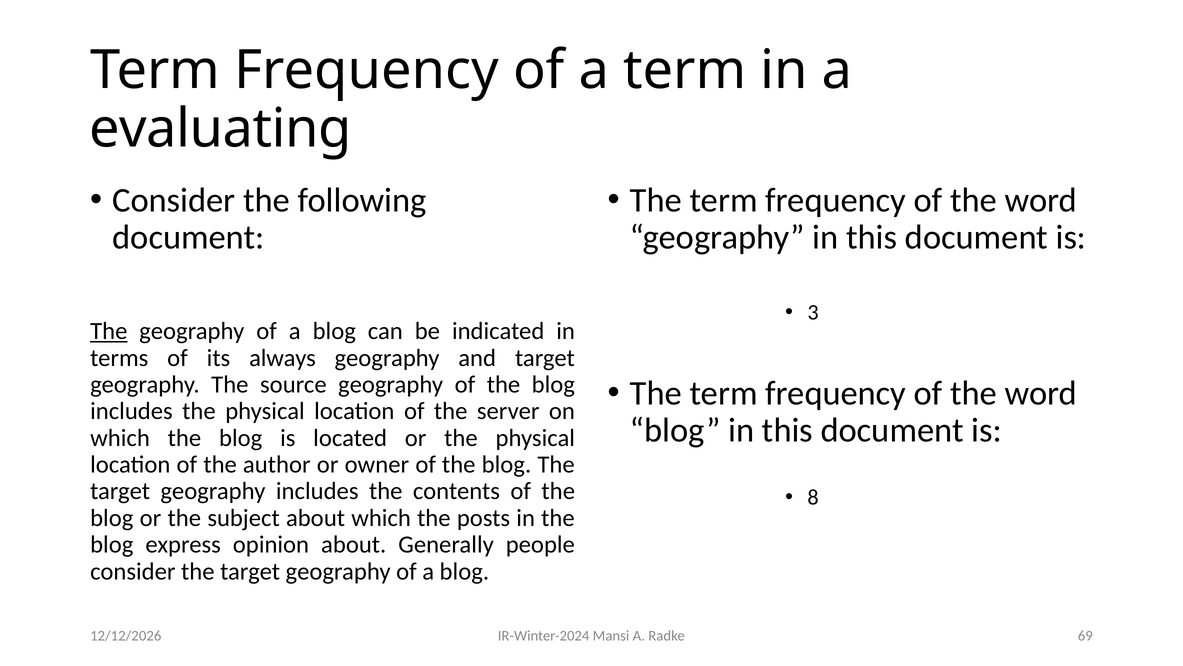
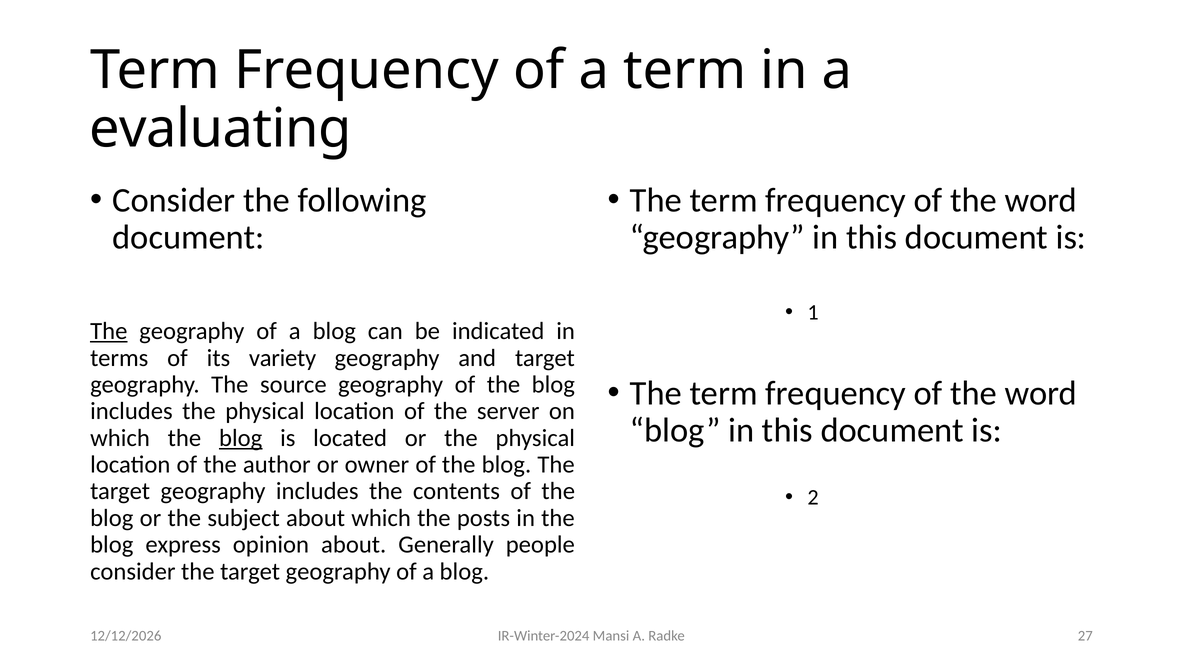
3: 3 -> 1
always: always -> variety
blog at (241, 438) underline: none -> present
8: 8 -> 2
69: 69 -> 27
